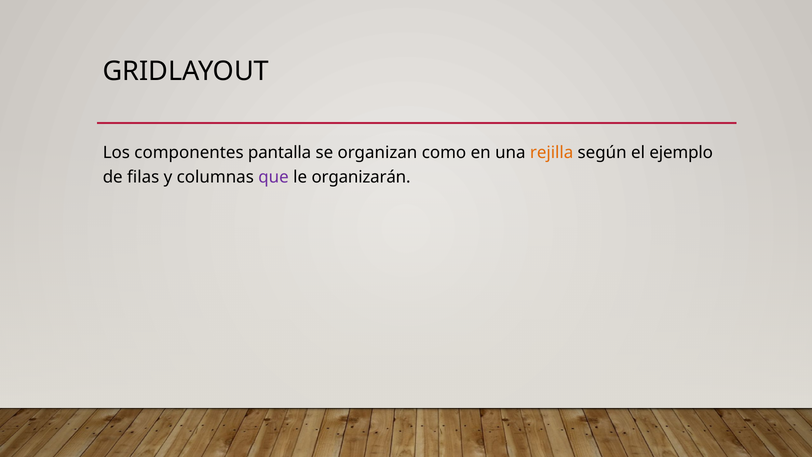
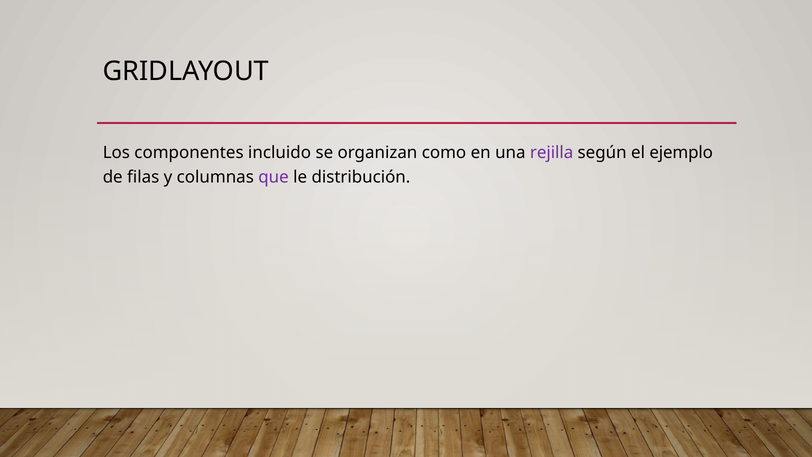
pantalla: pantalla -> incluido
rejilla colour: orange -> purple
organizarán: organizarán -> distribución
